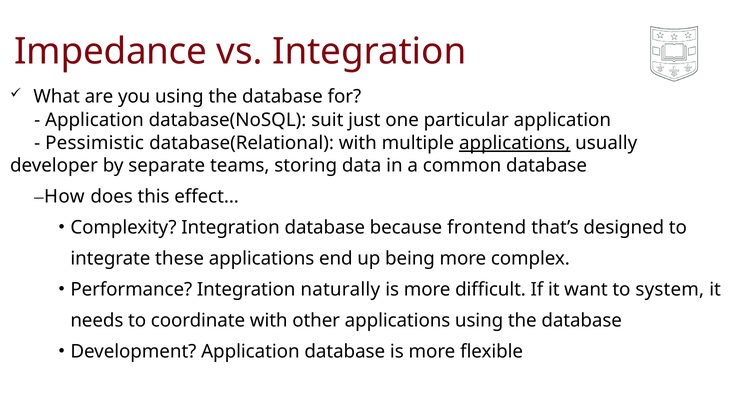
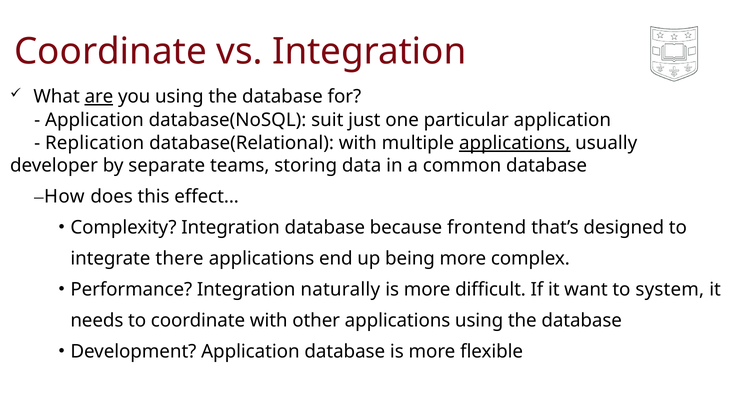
Impedance at (111, 51): Impedance -> Coordinate
are underline: none -> present
Pessimistic: Pessimistic -> Replication
these: these -> there
